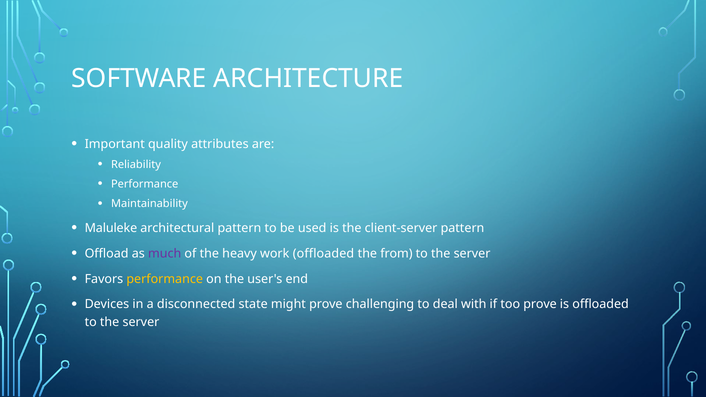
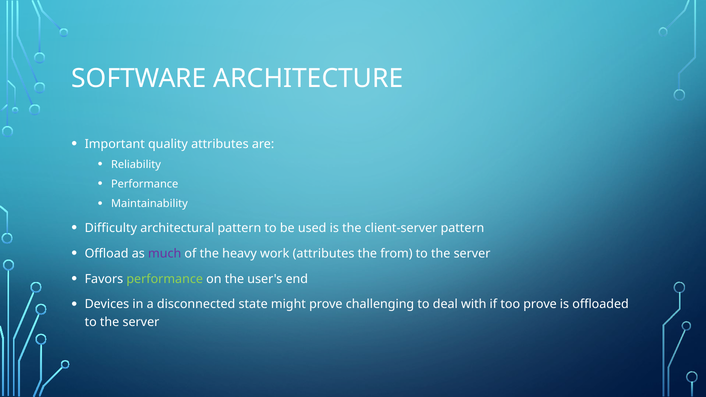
Maluleke: Maluleke -> Difficulty
work offloaded: offloaded -> attributes
performance at (165, 279) colour: yellow -> light green
